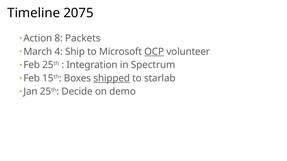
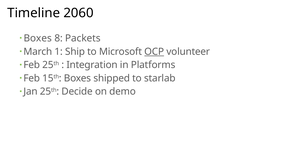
2075: 2075 -> 2060
Action at (38, 38): Action -> Boxes
4: 4 -> 1
Spectrum: Spectrum -> Platforms
shipped underline: present -> none
